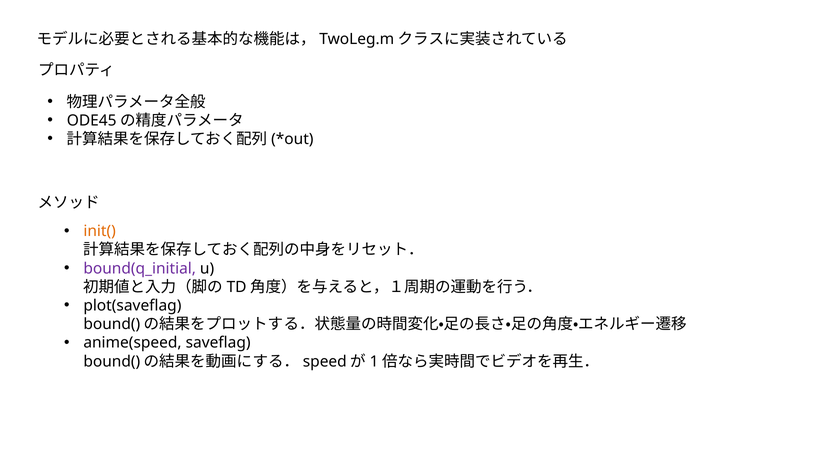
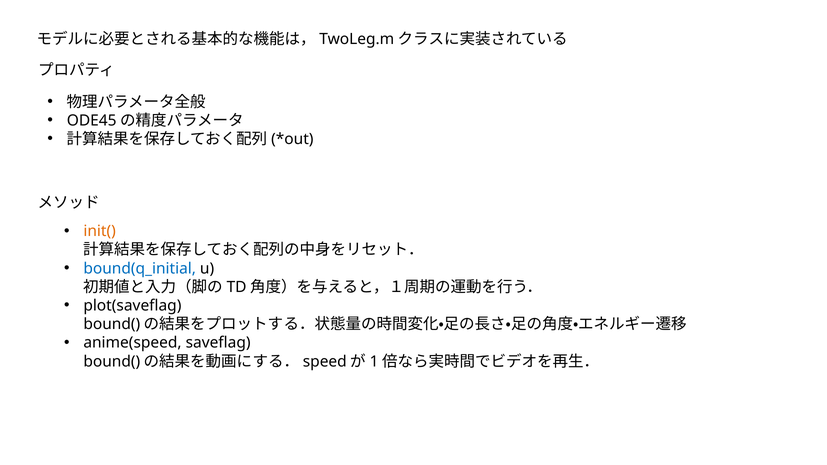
bound(q_initial colour: purple -> blue
